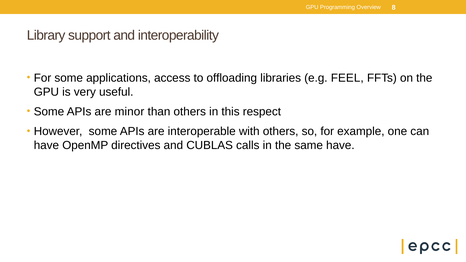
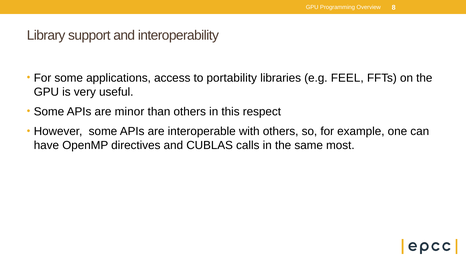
offloading: offloading -> portability
same have: have -> most
